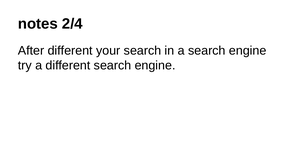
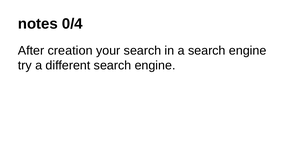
2/4: 2/4 -> 0/4
After different: different -> creation
